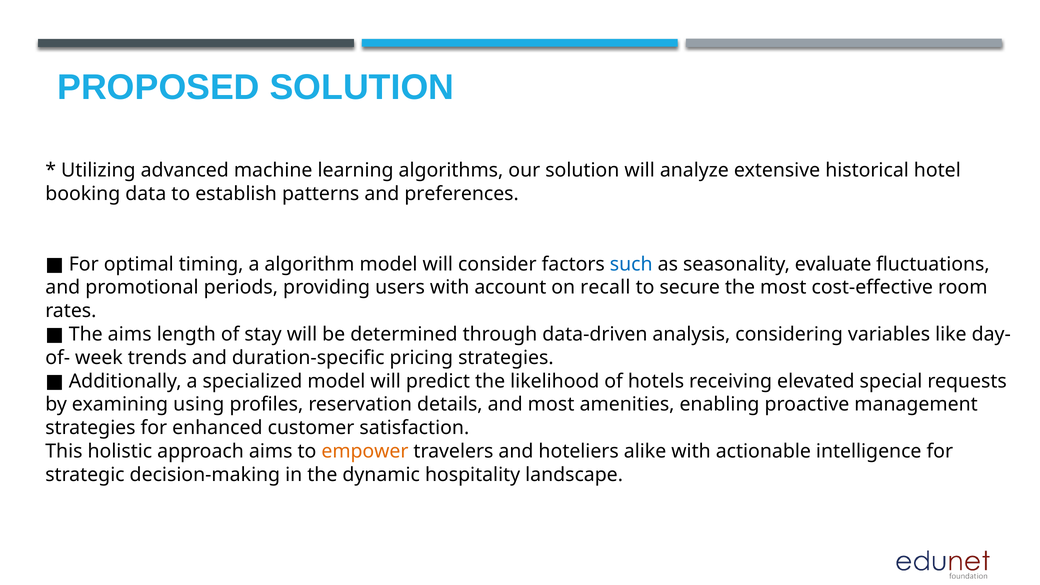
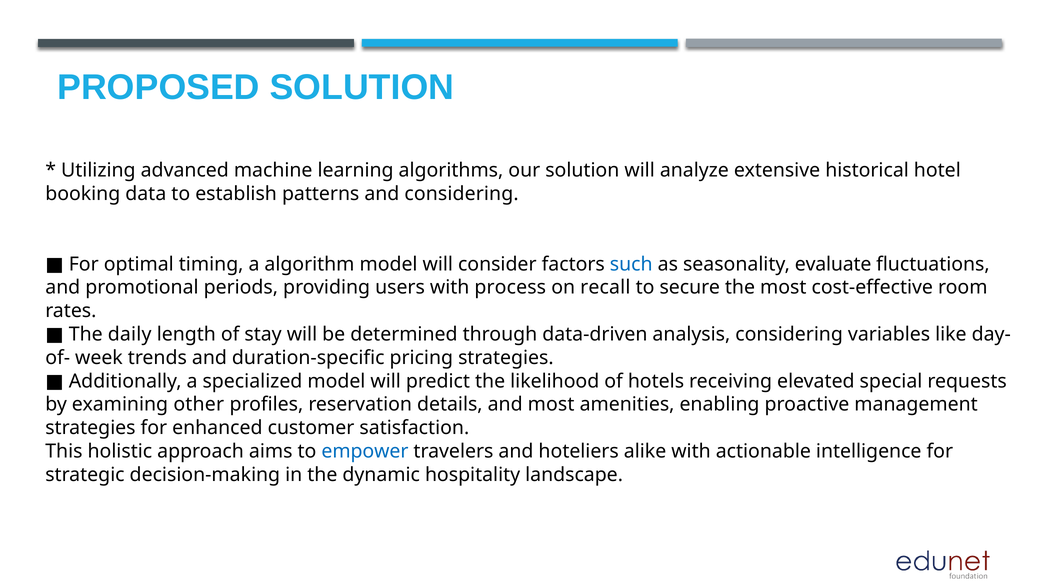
and preferences: preferences -> considering
account: account -> process
The aims: aims -> daily
using: using -> other
empower colour: orange -> blue
